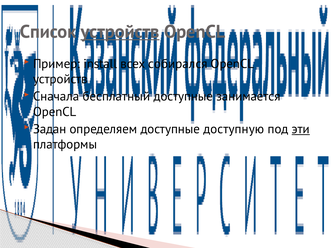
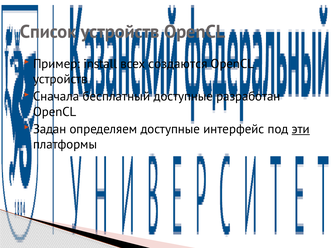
устройств at (120, 32) underline: present -> none
собирался: собирался -> создаются
занимается: занимается -> разработан
доступную: доступную -> интерфейс
